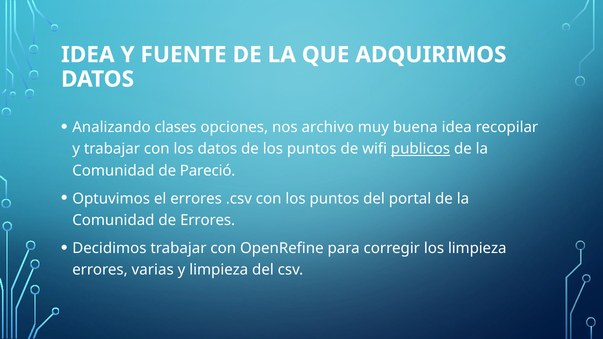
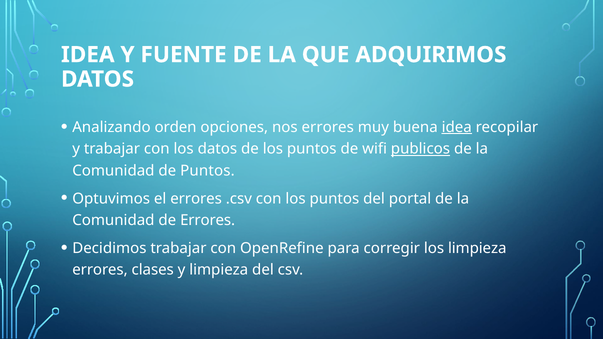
clases: clases -> orden
nos archivo: archivo -> errores
idea at (457, 127) underline: none -> present
de Pareció: Pareció -> Puntos
varias: varias -> clases
